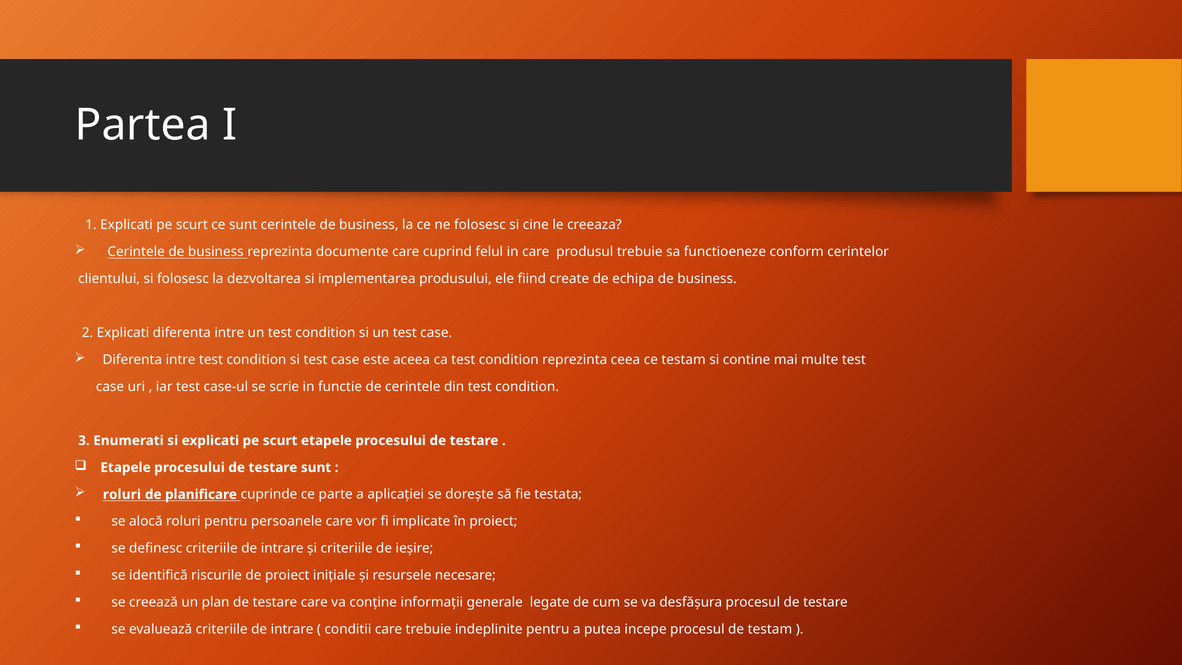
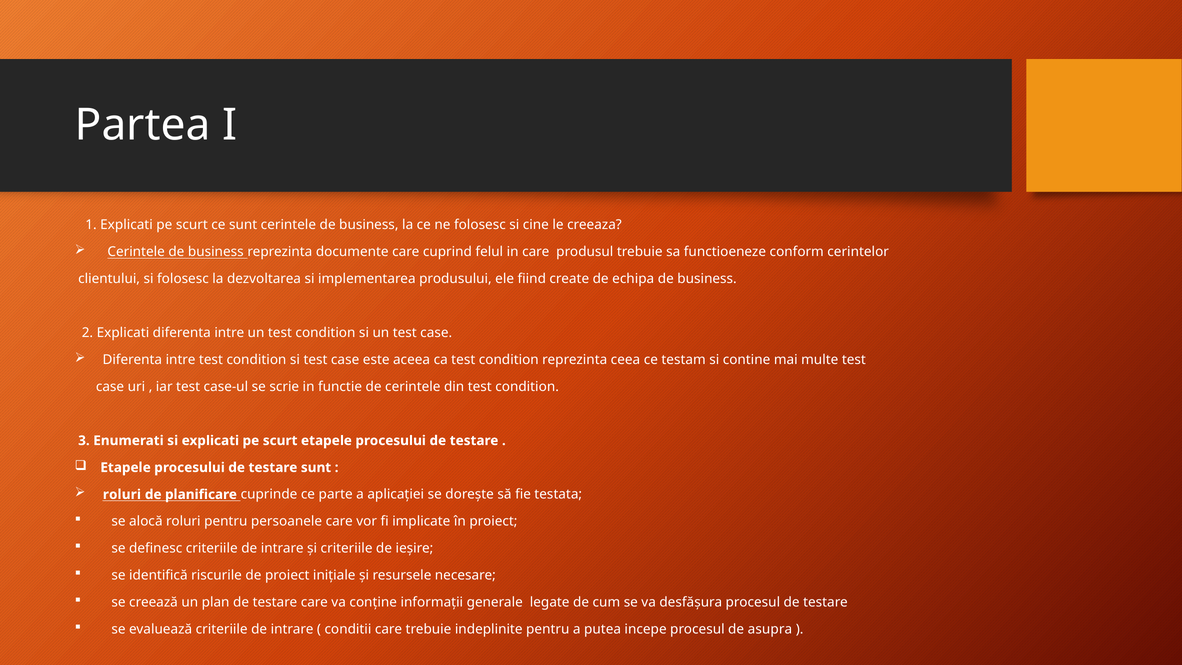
de testam: testam -> asupra
